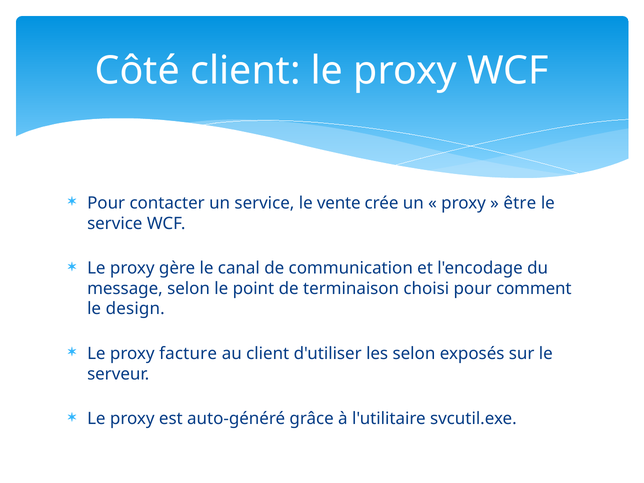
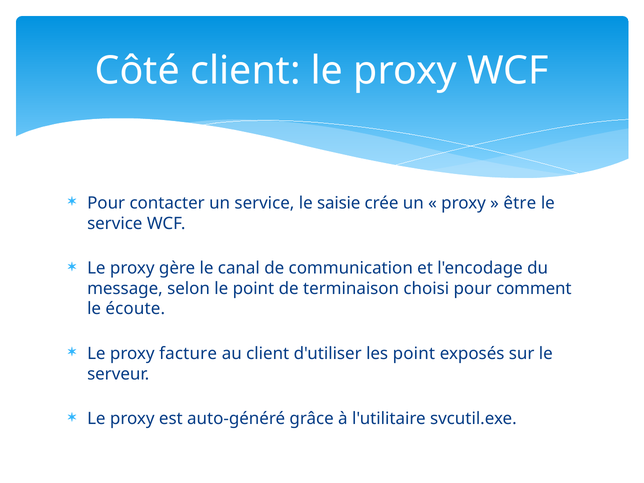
vente: vente -> saisie
design: design -> écoute
les selon: selon -> point
